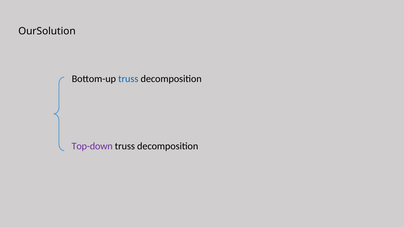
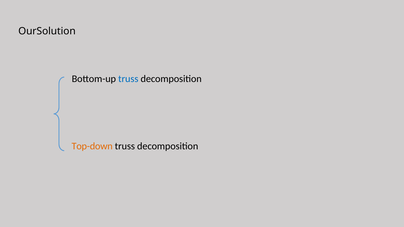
Top-down colour: purple -> orange
